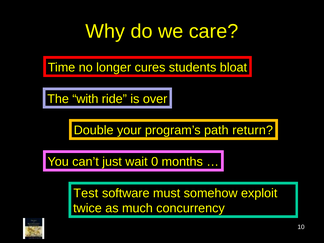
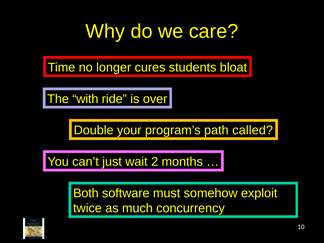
return: return -> called
0: 0 -> 2
Test: Test -> Both
